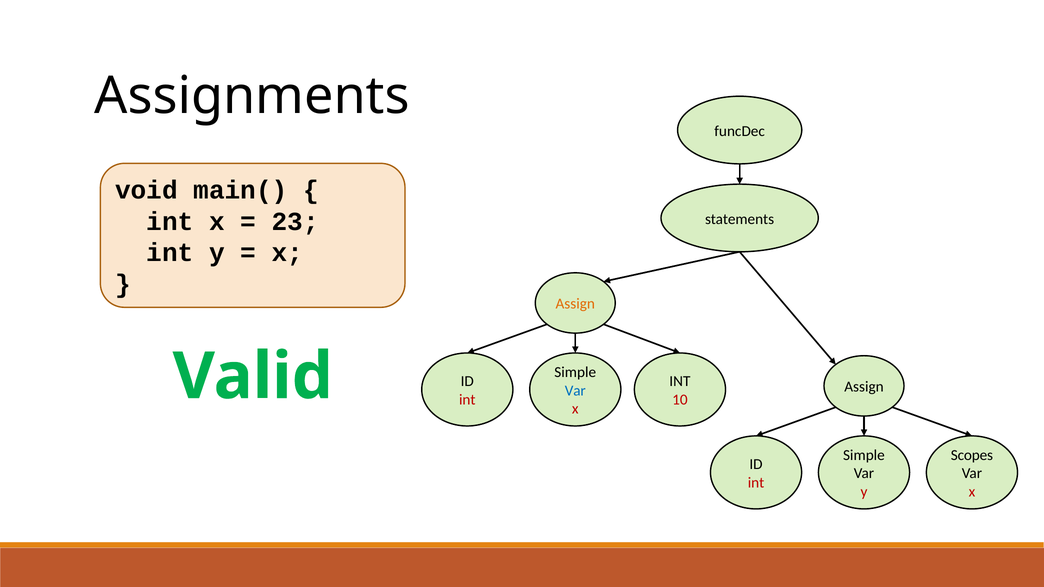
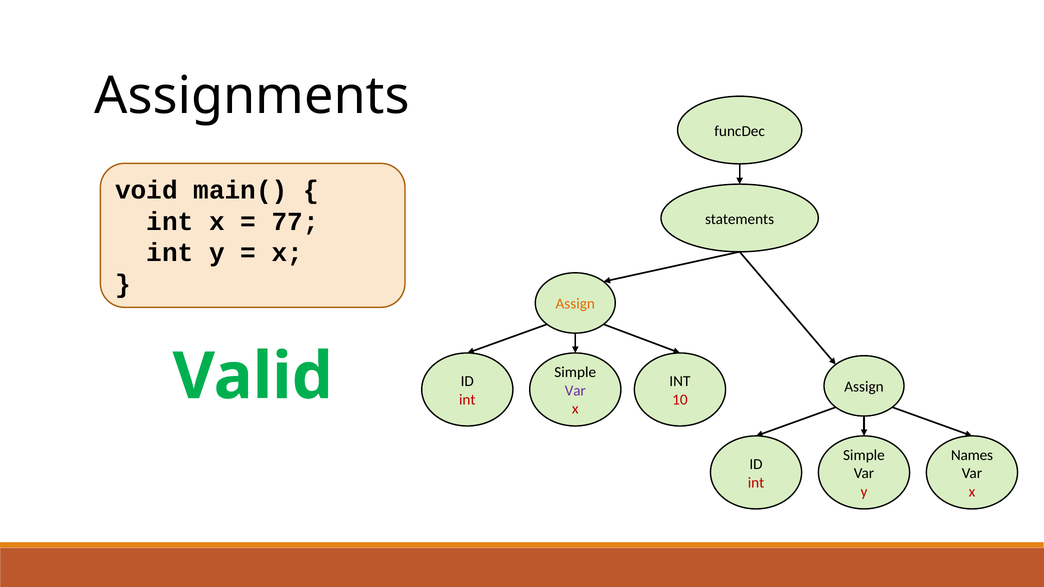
23: 23 -> 77
Var at (575, 391) colour: blue -> purple
Scopes: Scopes -> Names
